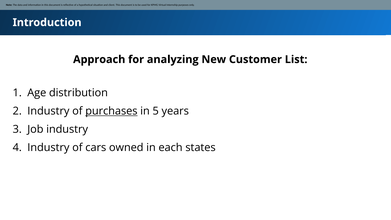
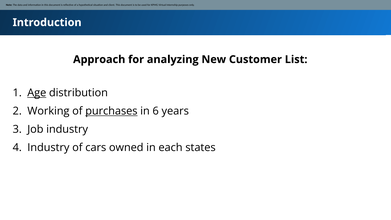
Age underline: none -> present
Industry at (48, 111): Industry -> Working
5: 5 -> 6
